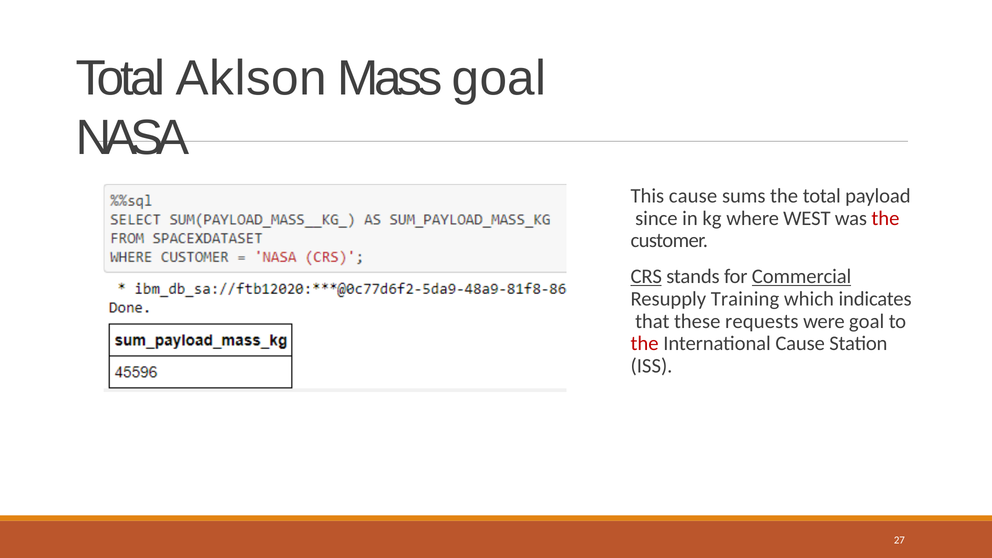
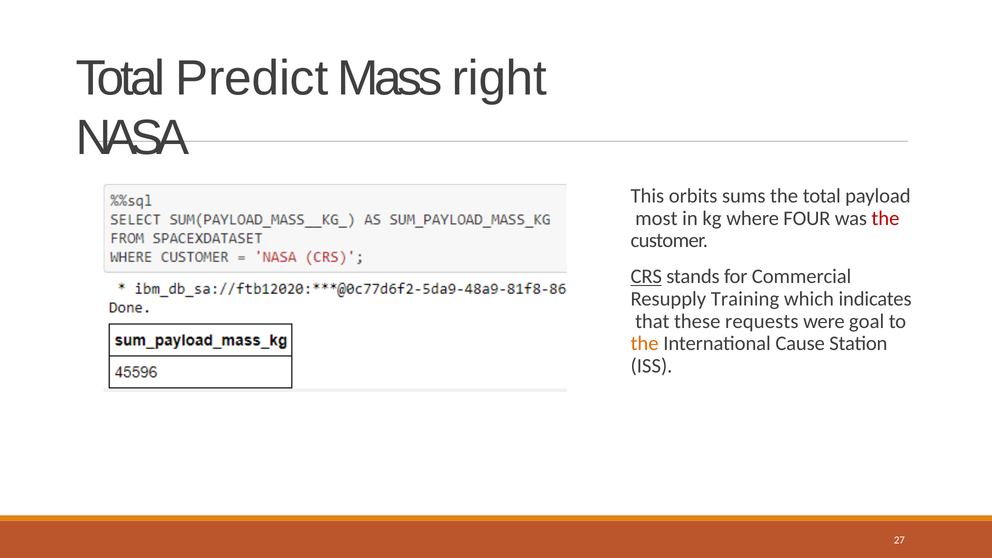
Aklson: Aklson -> Predict
Mass goal: goal -> right
This cause: cause -> orbits
since: since -> most
WEST: WEST -> FOUR
Commercial underline: present -> none
the at (645, 344) colour: red -> orange
